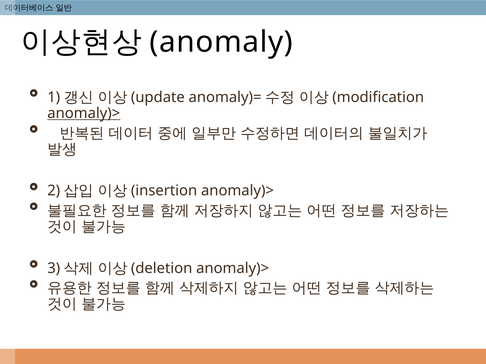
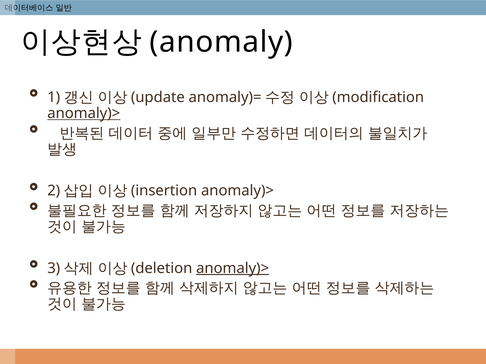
anomaly)> at (233, 269) underline: none -> present
